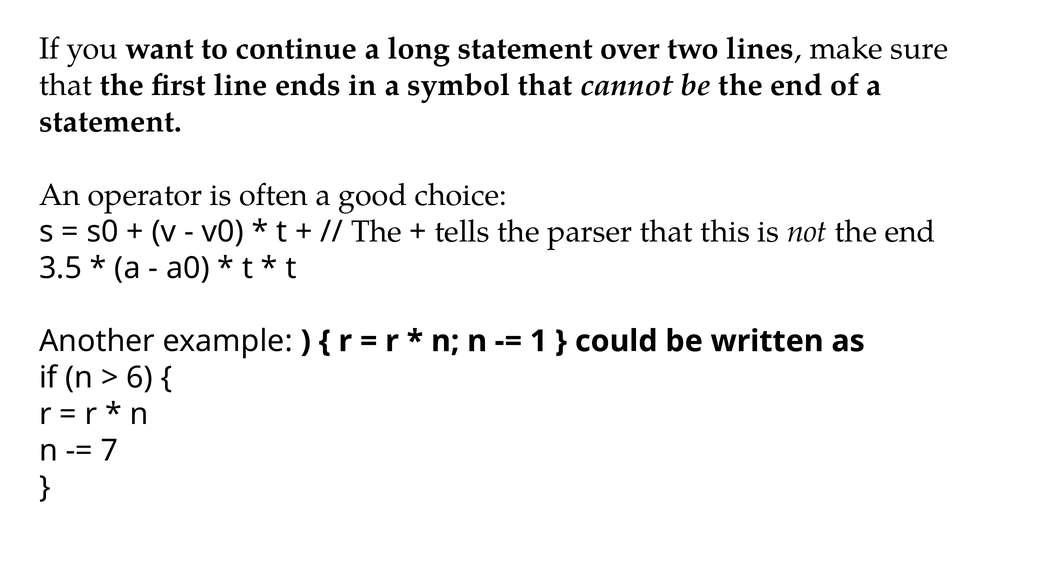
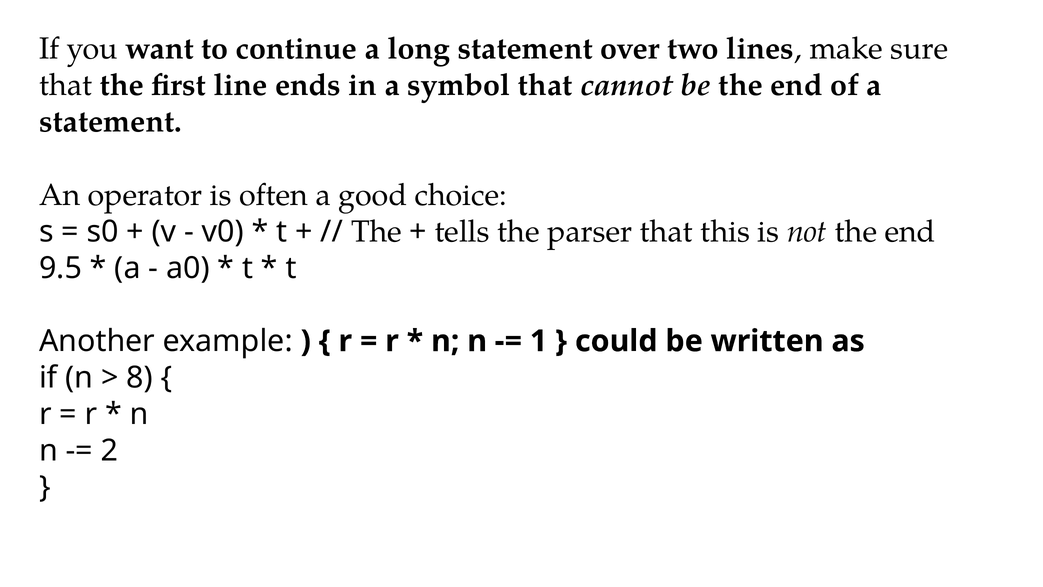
3.5: 3.5 -> 9.5
6: 6 -> 8
7: 7 -> 2
